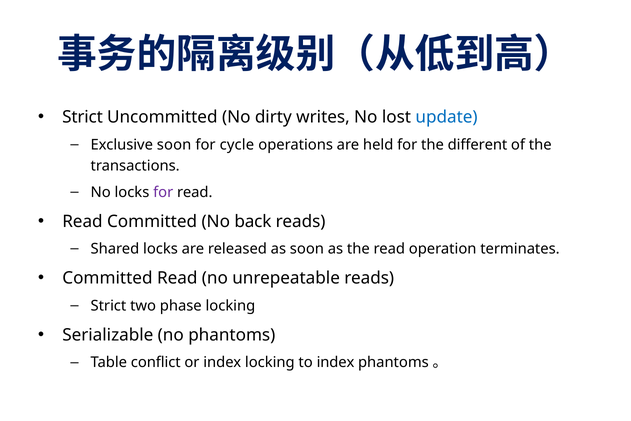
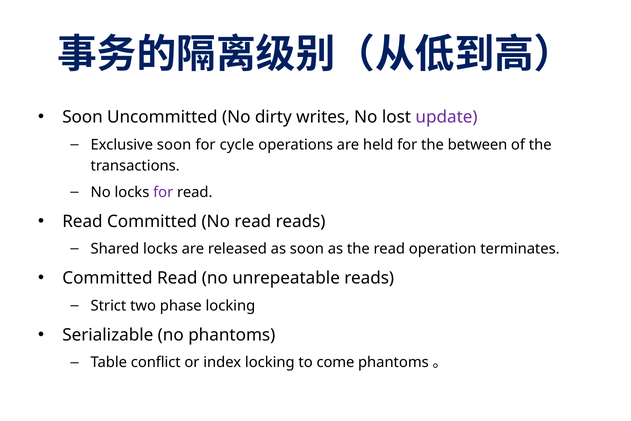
Strict at (83, 117): Strict -> Soon
update colour: blue -> purple
different: different -> between
No back: back -> read
to index: index -> come
